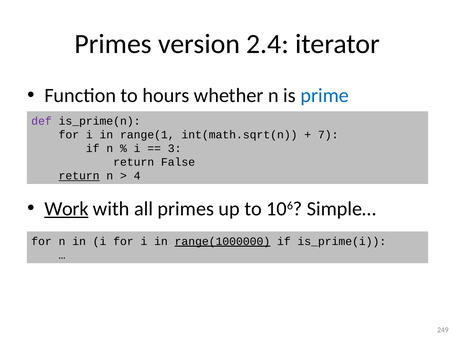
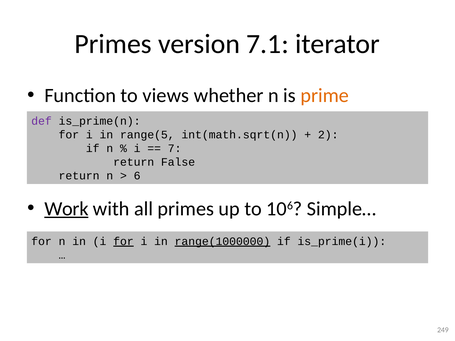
2.4: 2.4 -> 7.1
hours: hours -> views
prime colour: blue -> orange
range(1: range(1 -> range(5
7: 7 -> 2
3: 3 -> 7
return at (79, 176) underline: present -> none
4: 4 -> 6
for at (123, 241) underline: none -> present
